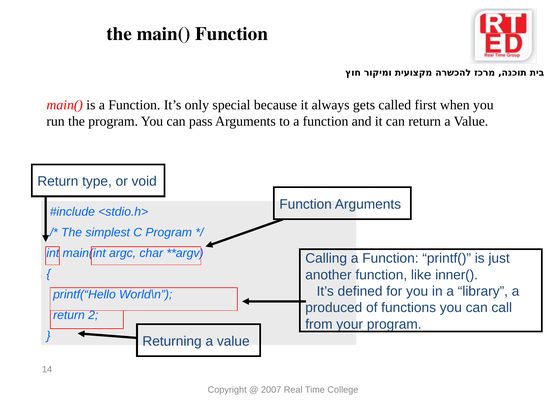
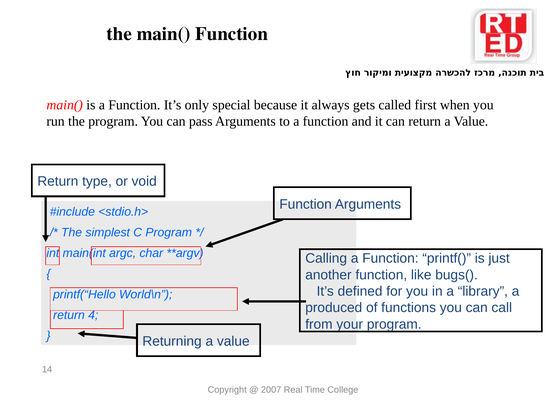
inner(: inner( -> bugs(
2: 2 -> 4
